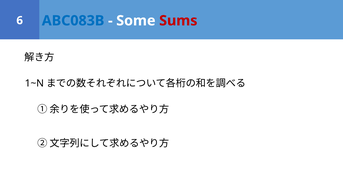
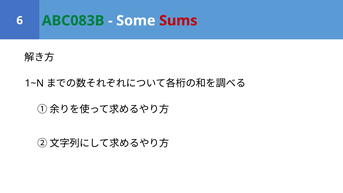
ABC083B colour: blue -> green
